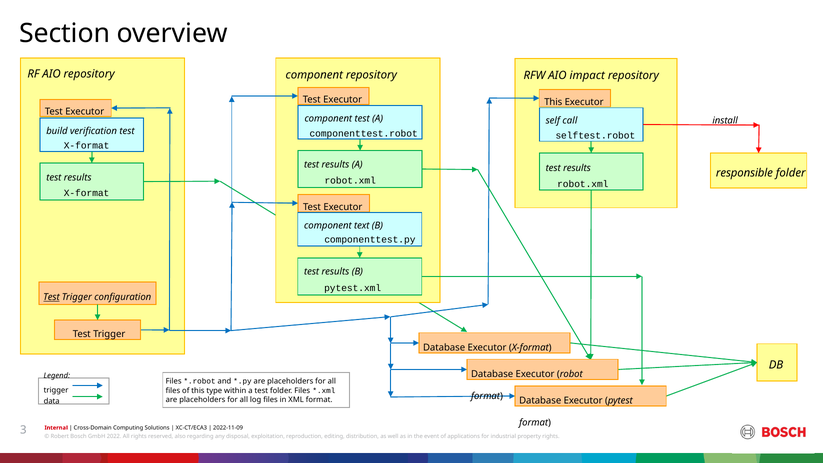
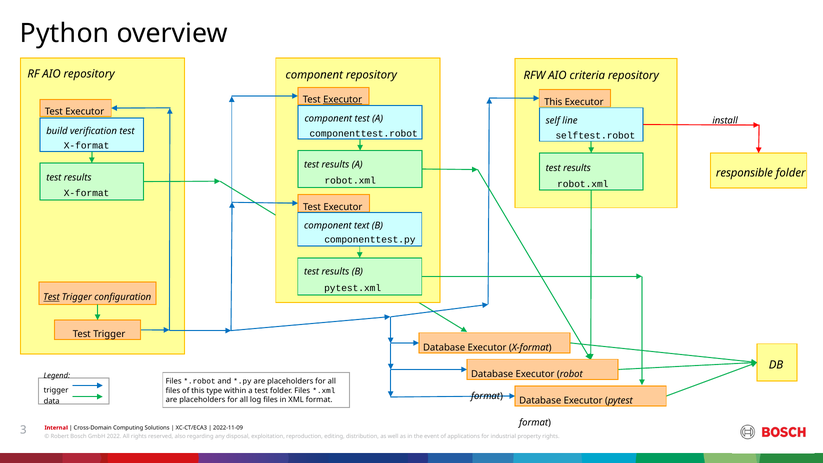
Section: Section -> Python
impact: impact -> criteria
Executor at (343, 100) underline: none -> present
call: call -> line
